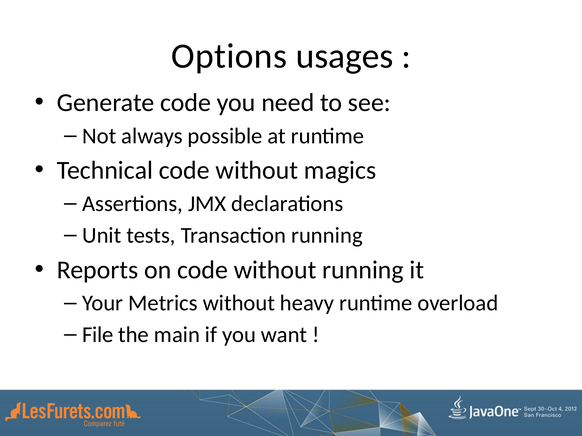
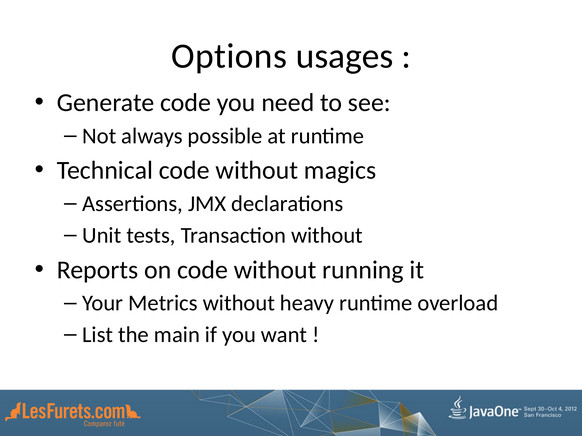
Transaction running: running -> without
File: File -> List
